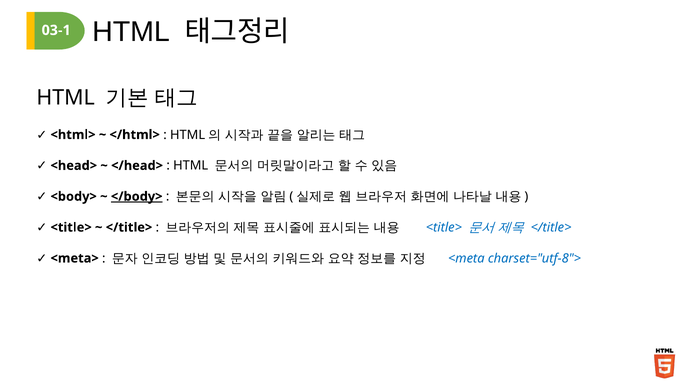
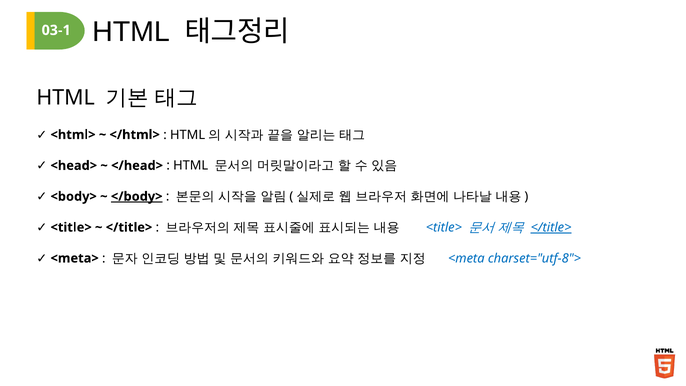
</title> at (551, 227) underline: none -> present
